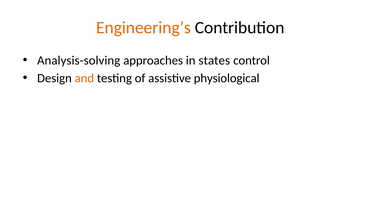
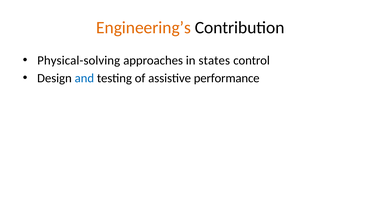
Analysis-solving: Analysis-solving -> Physical-solving
and colour: orange -> blue
physiological: physiological -> performance
